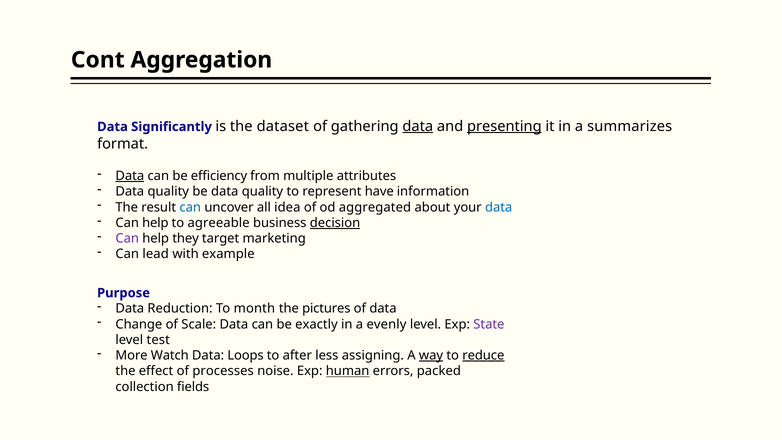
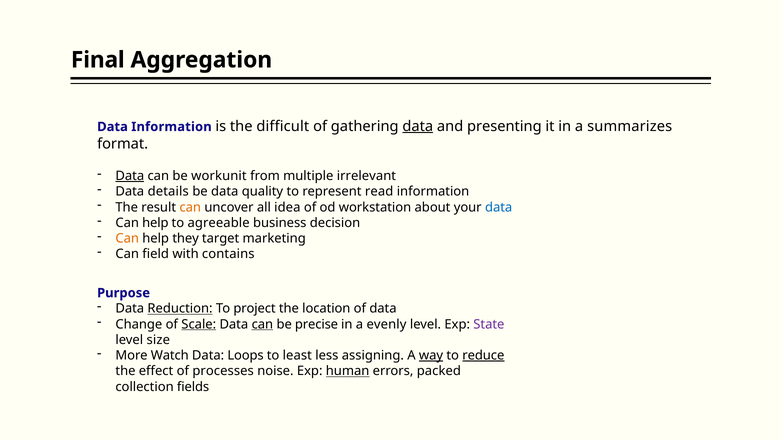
Cont: Cont -> Final
Data Significantly: Significantly -> Information
dataset: dataset -> difficult
presenting underline: present -> none
efficiency: efficiency -> workunit
attributes: attributes -> irrelevant
quality at (168, 192): quality -> details
have: have -> read
can at (190, 207) colour: blue -> orange
aggregated: aggregated -> workstation
decision underline: present -> none
Can at (127, 238) colour: purple -> orange
lead: lead -> field
example: example -> contains
Reduction underline: none -> present
month: month -> project
pictures: pictures -> location
Scale underline: none -> present
can at (262, 324) underline: none -> present
exactly: exactly -> precise
test: test -> size
after: after -> least
